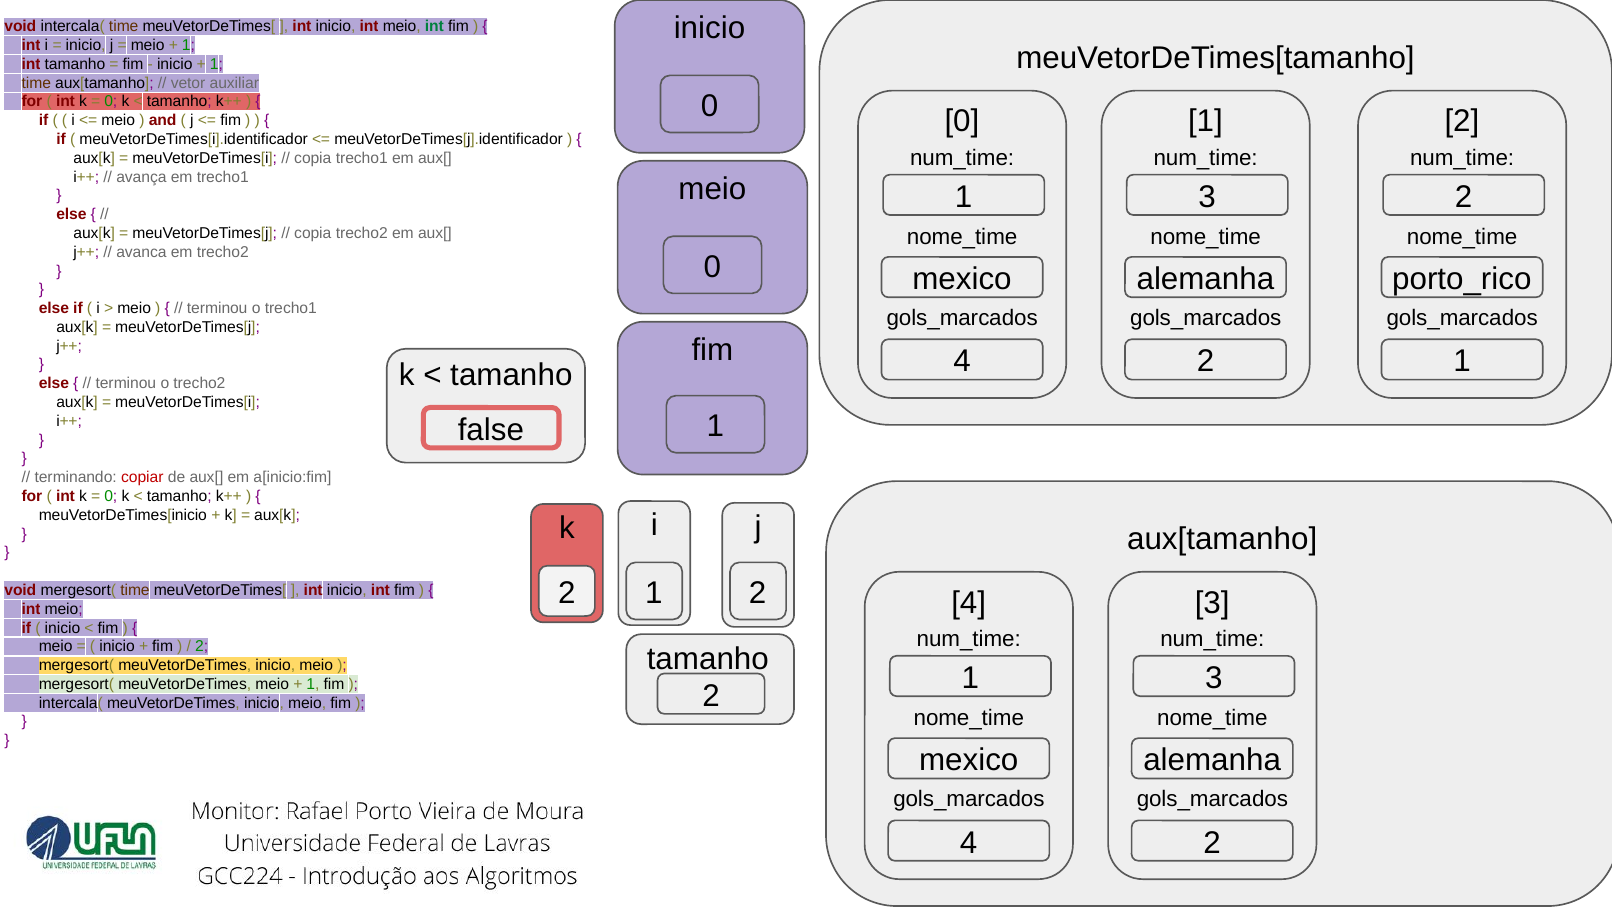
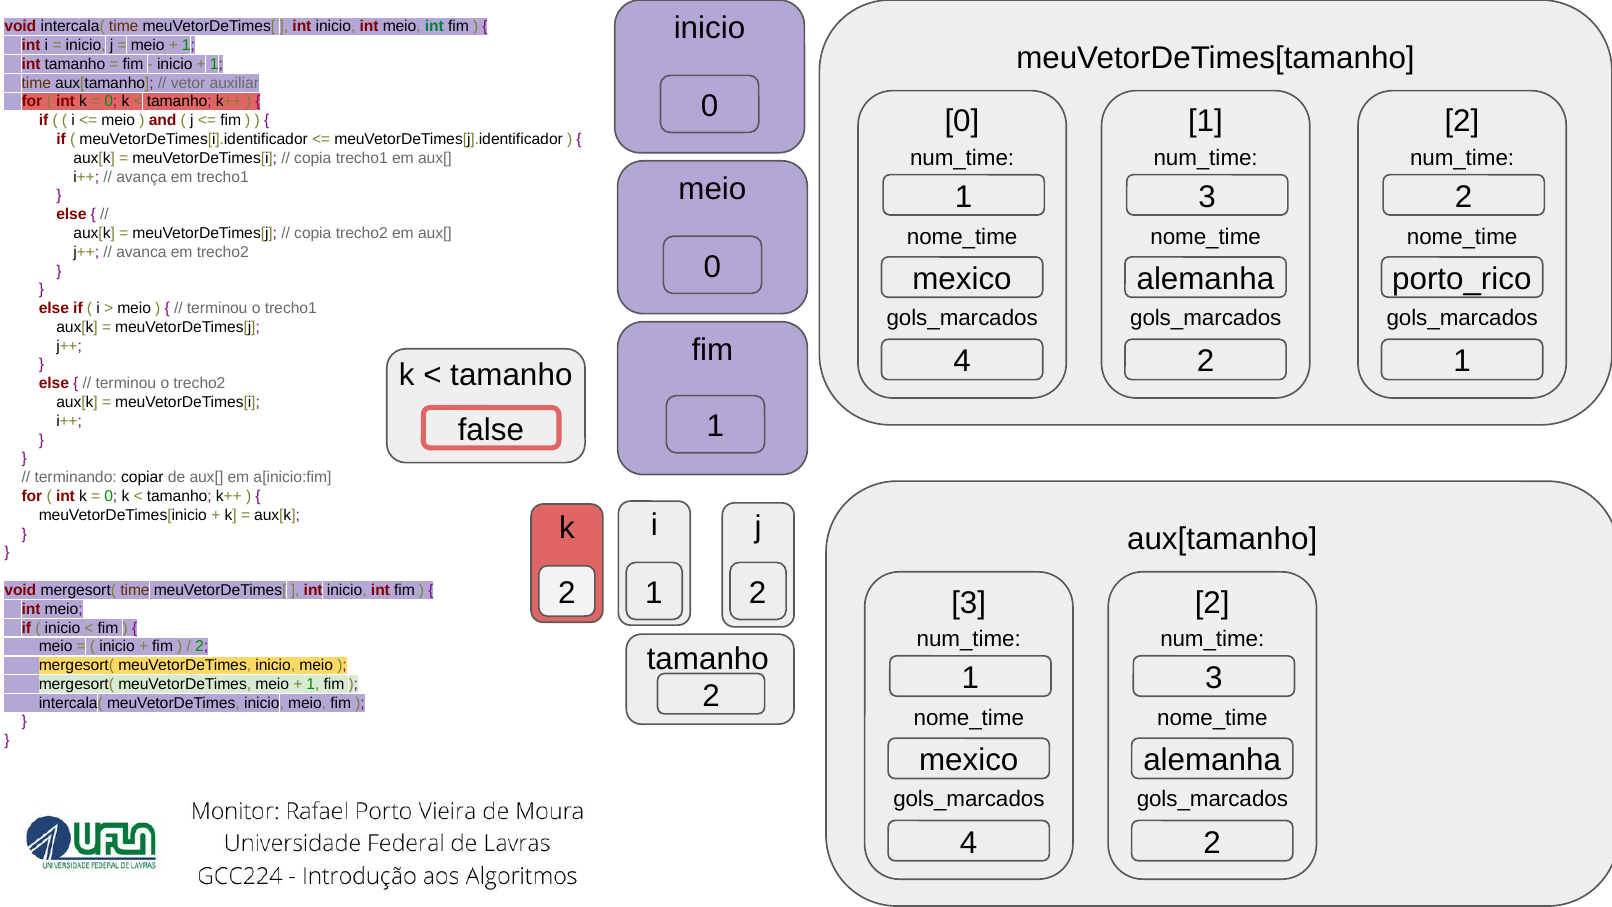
copiar colour: red -> black
4 at (969, 603): 4 -> 3
3 at (1212, 603): 3 -> 2
